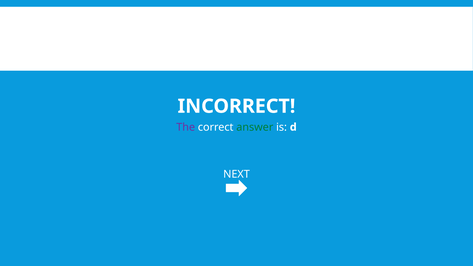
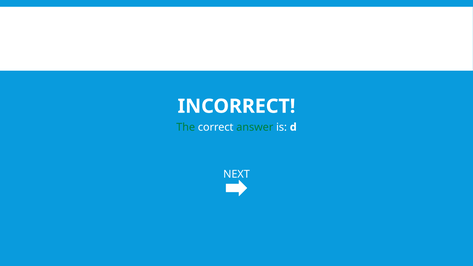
The colour: purple -> green
